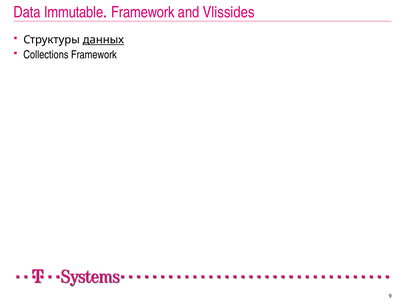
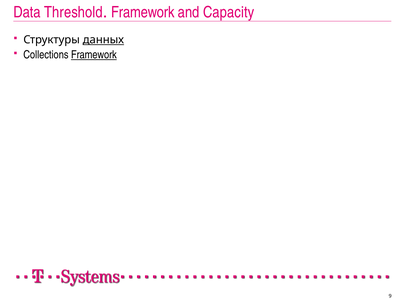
Immutable: Immutable -> Threshold
Vlissides: Vlissides -> Capacity
Framework at (94, 55) underline: none -> present
